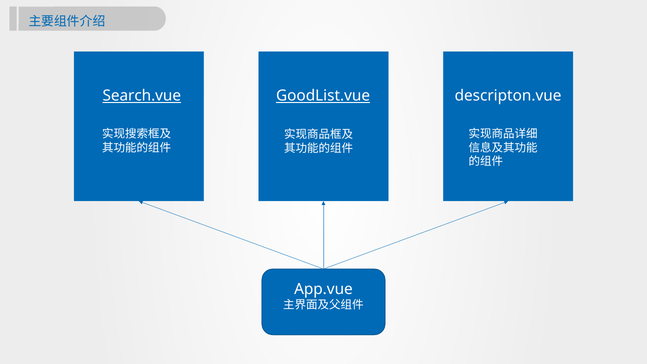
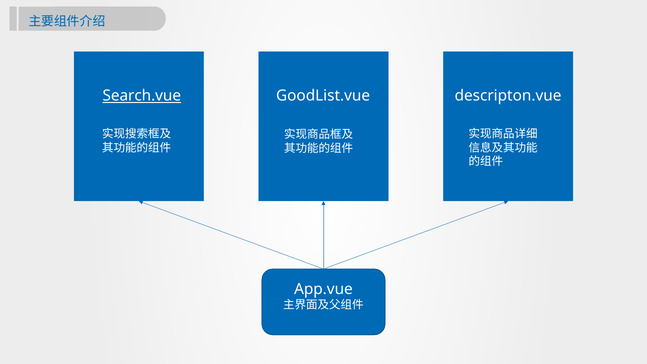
GoodList.vue underline: present -> none
